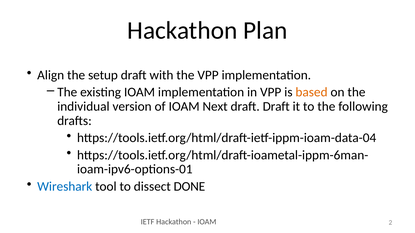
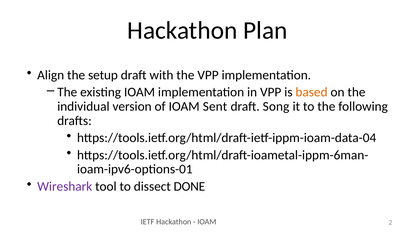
Next: Next -> Sent
draft Draft: Draft -> Song
Wireshark colour: blue -> purple
